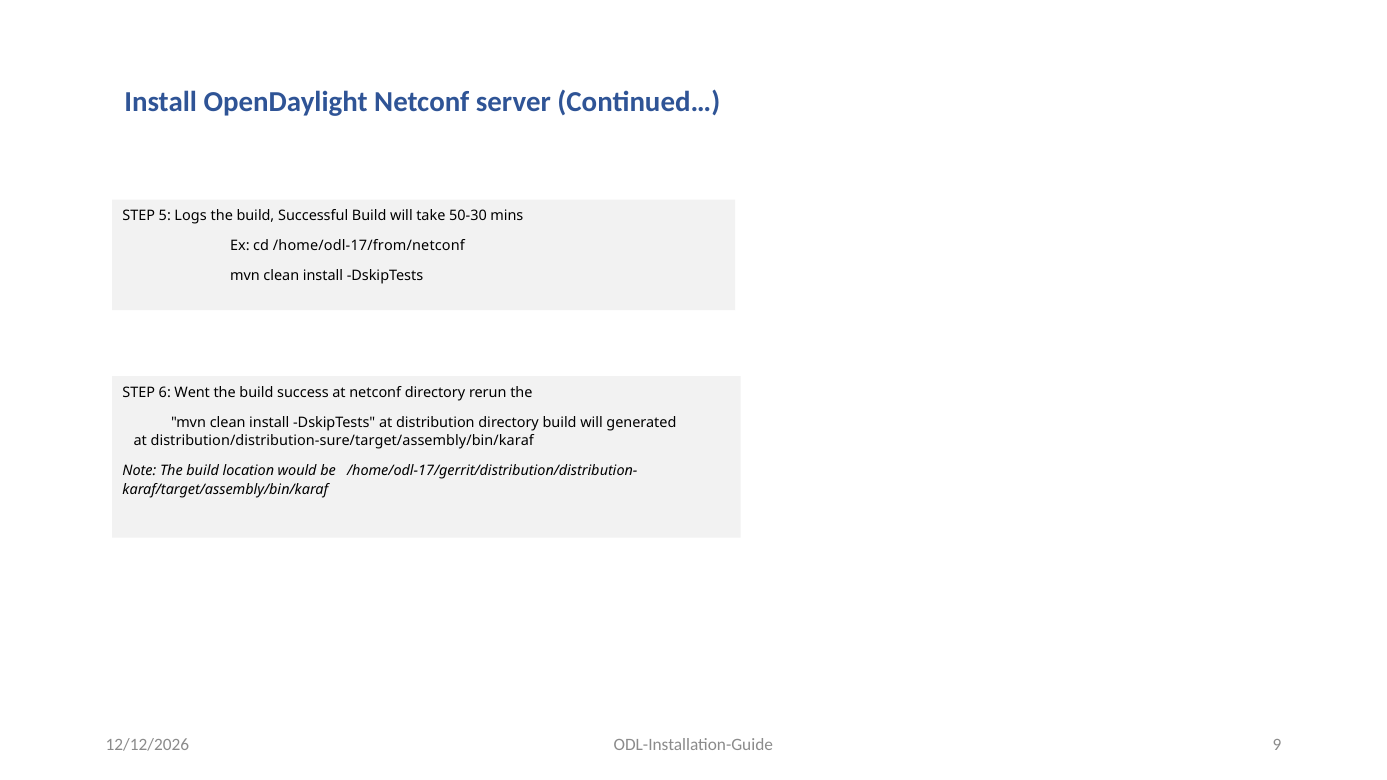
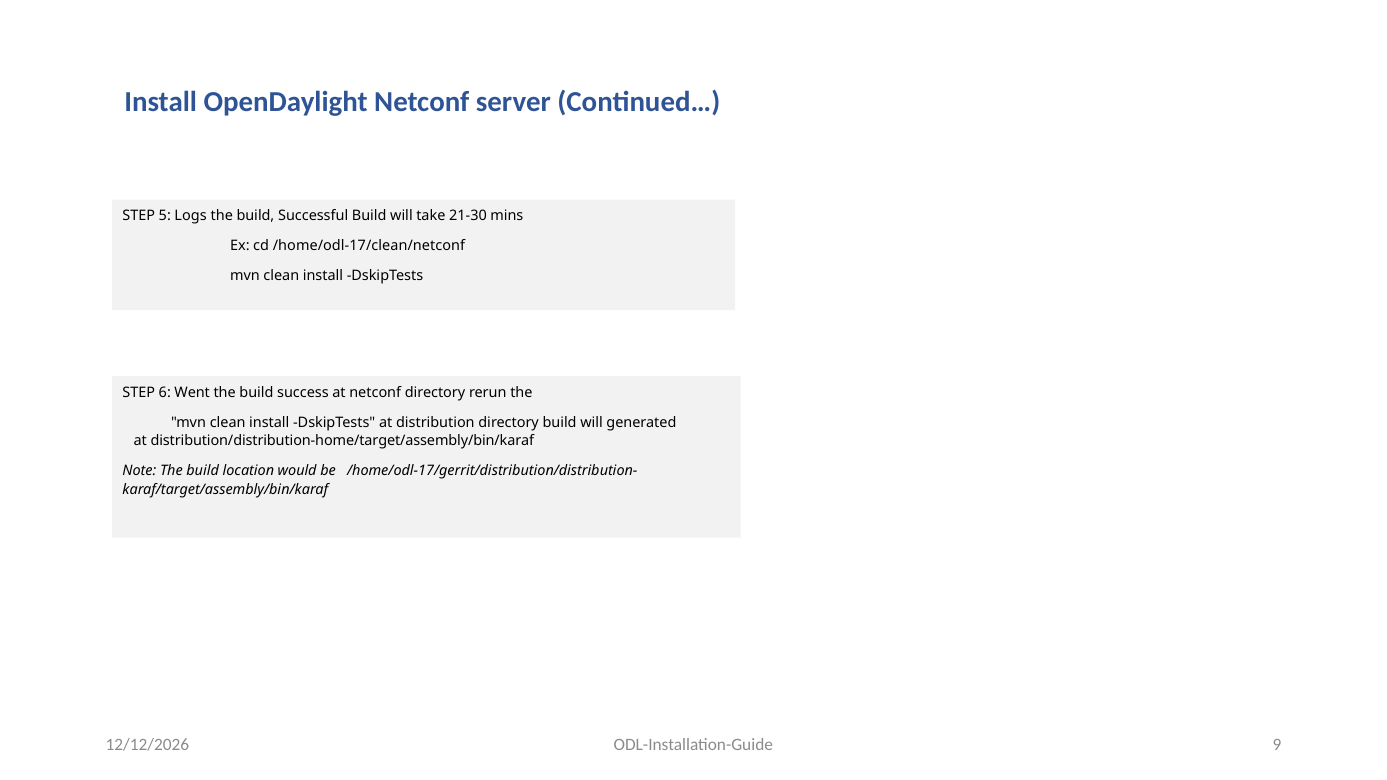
50-30: 50-30 -> 21-30
/home/odl-17/from/netconf: /home/odl-17/from/netconf -> /home/odl-17/clean/netconf
distribution/distribution-sure/target/assembly/bin/karaf: distribution/distribution-sure/target/assembly/bin/karaf -> distribution/distribution-home/target/assembly/bin/karaf
